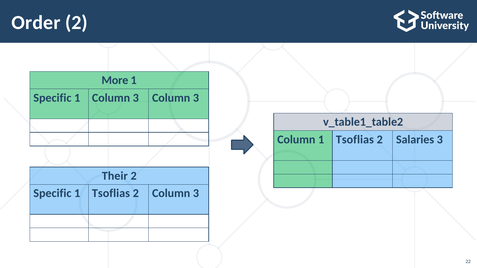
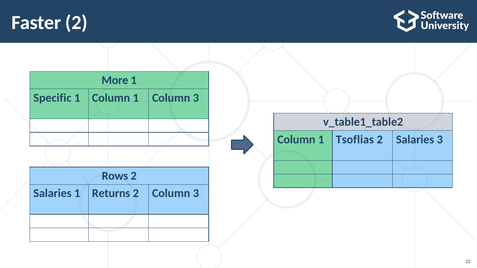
Order: Order -> Faster
1 Column 3: 3 -> 1
Their: Their -> Rows
Specific at (52, 194): Specific -> Salaries
Tsoflias at (111, 194): Tsoflias -> Returns
